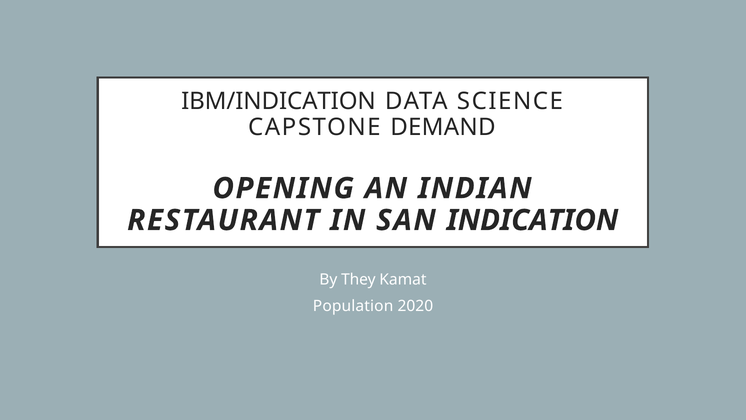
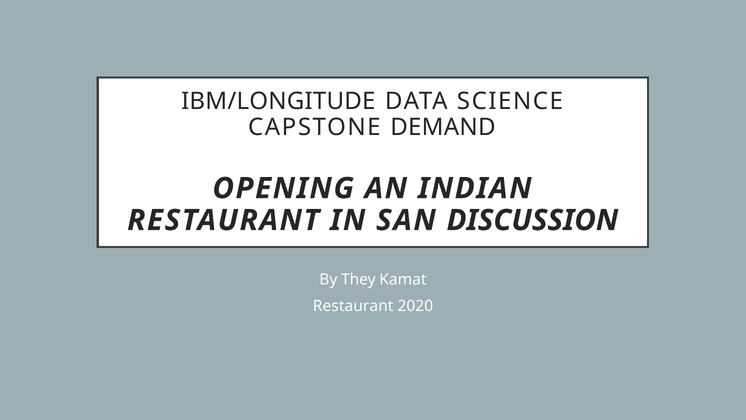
IBM/INDICATION: IBM/INDICATION -> IBM/LONGITUDE
INDICATION: INDICATION -> DISCUSSION
Population at (353, 306): Population -> Restaurant
